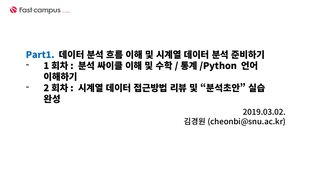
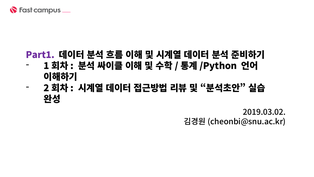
Part1 colour: blue -> purple
